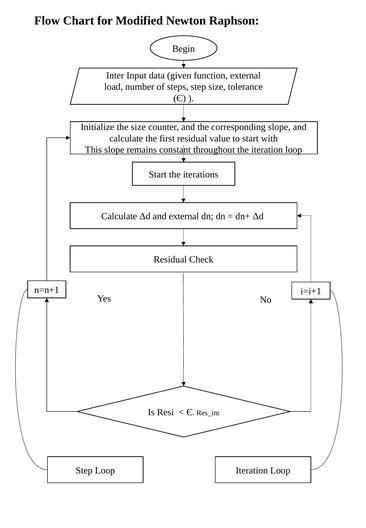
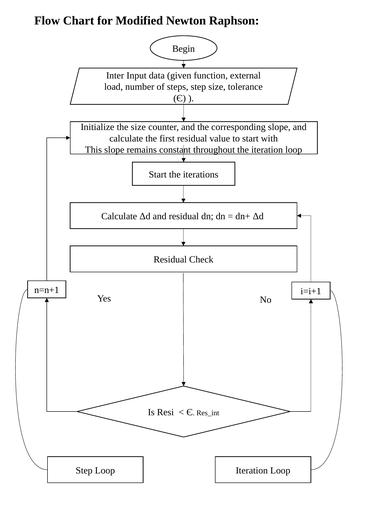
and external: external -> residual
